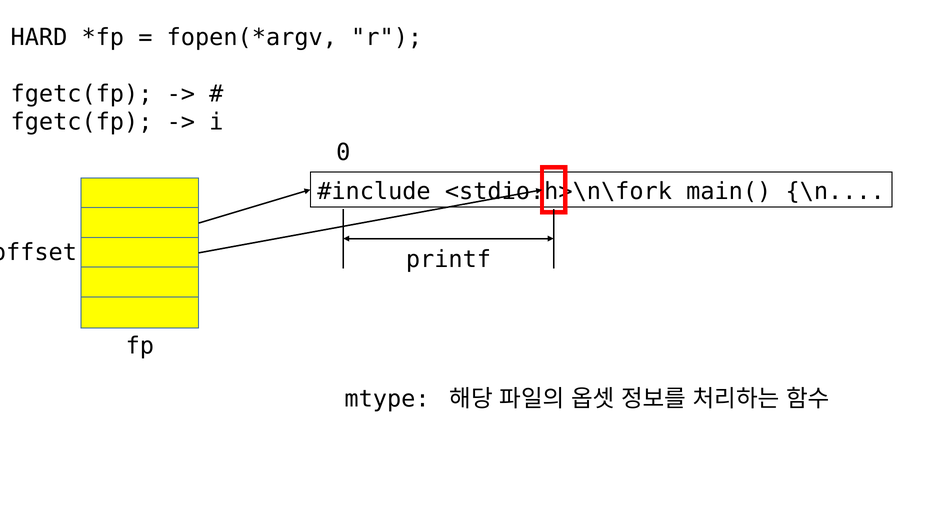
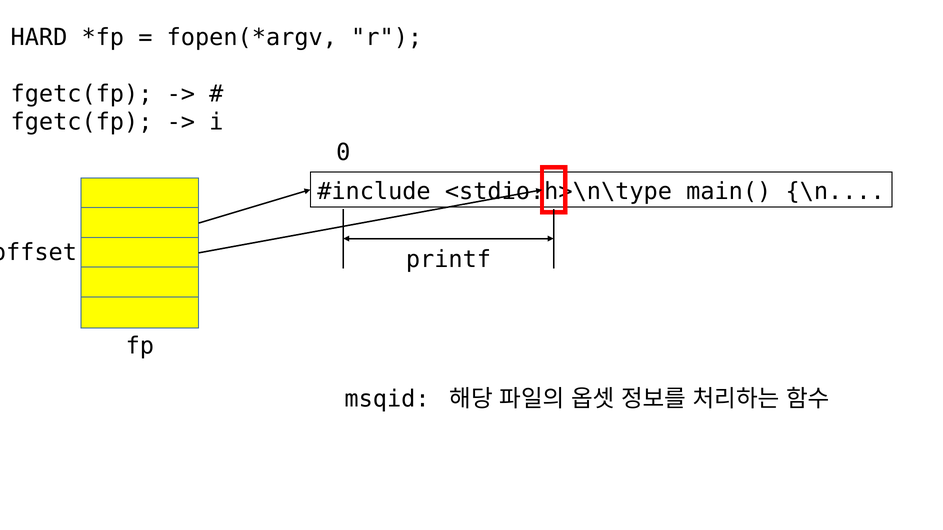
<stdio.h>\n\fork: <stdio.h>\n\fork -> <stdio.h>\n\type
mtype: mtype -> msqid
